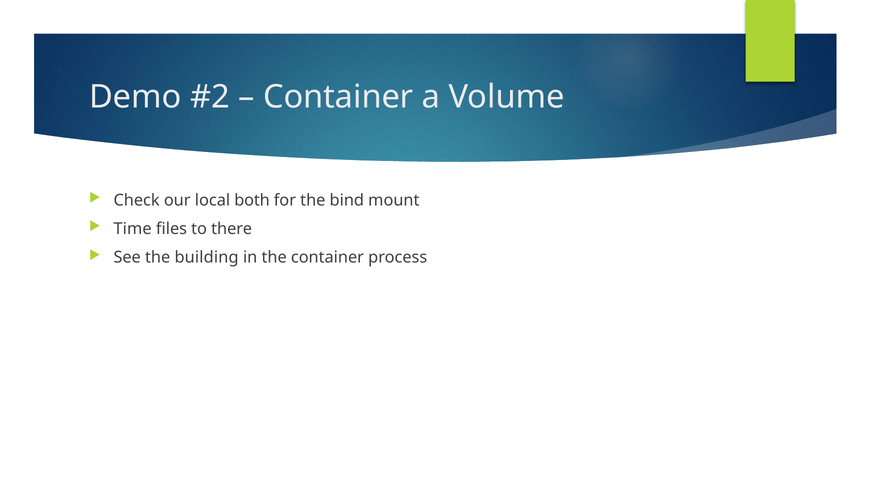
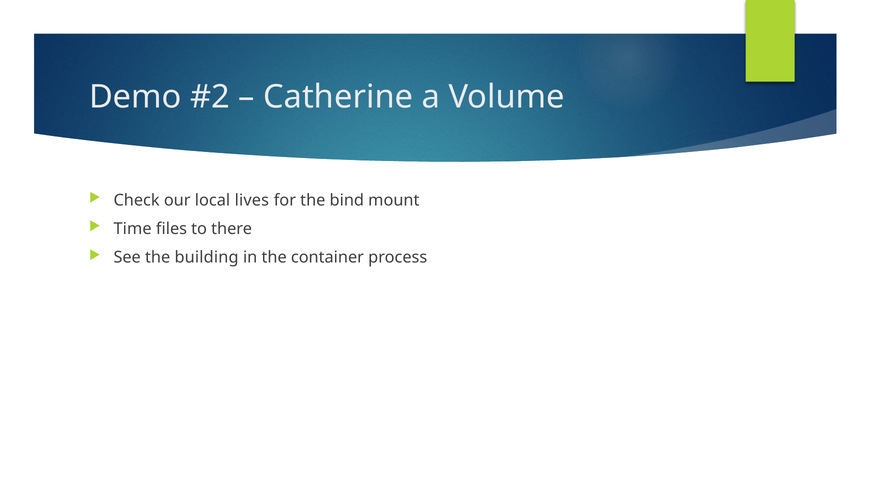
Container at (338, 97): Container -> Catherine
both: both -> lives
